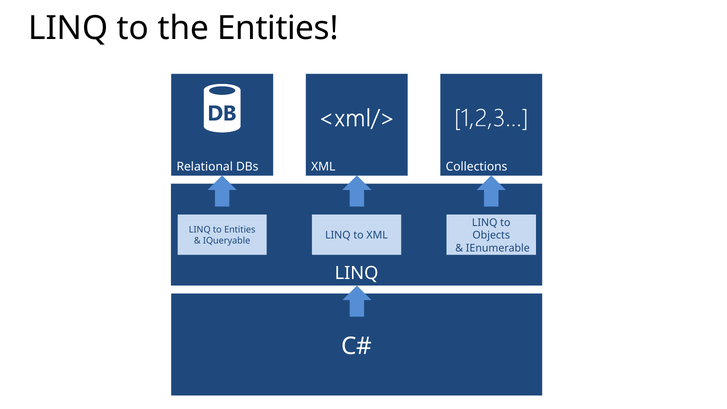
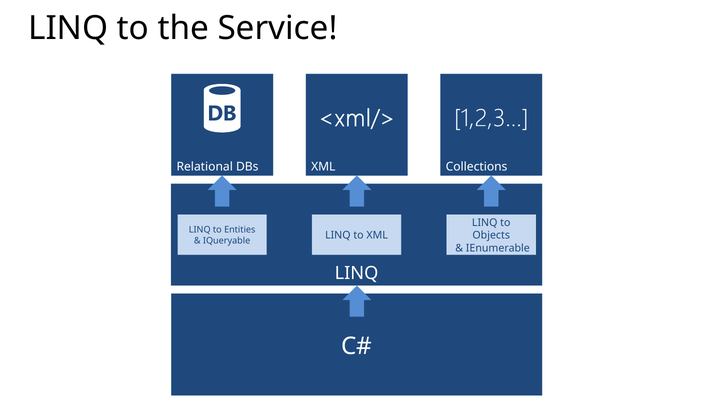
the Entities: Entities -> Service
